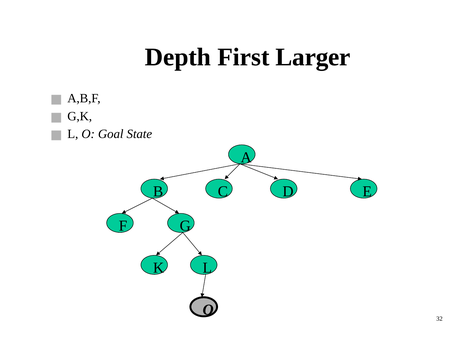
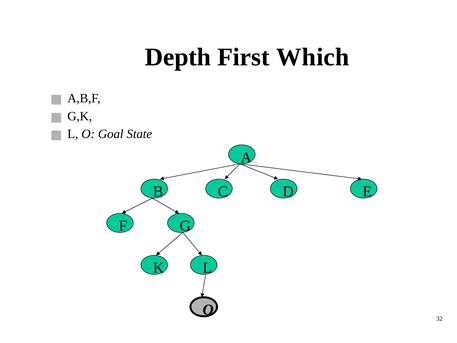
Larger: Larger -> Which
